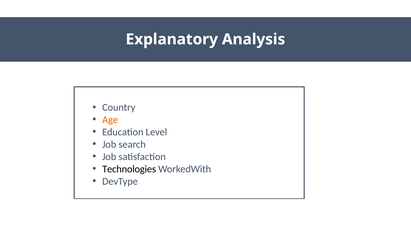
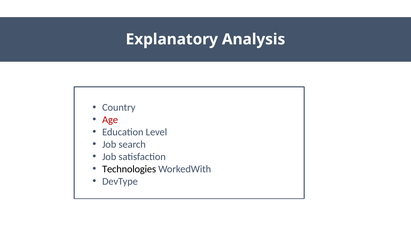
Age colour: orange -> red
